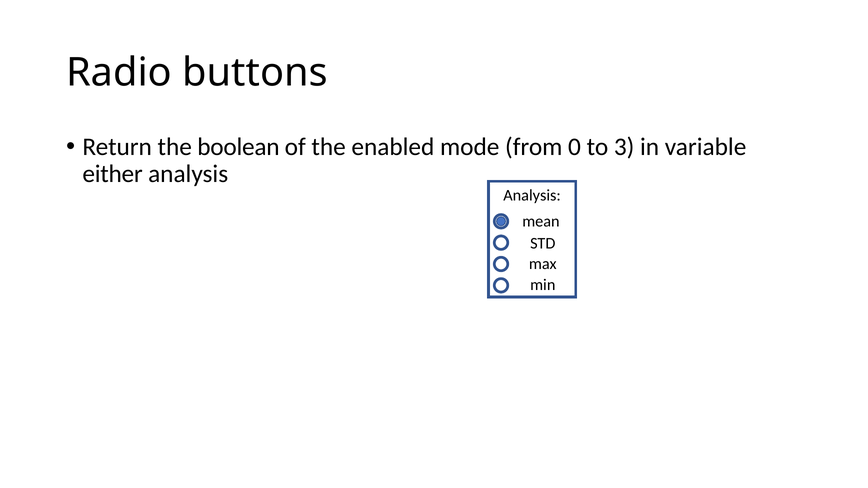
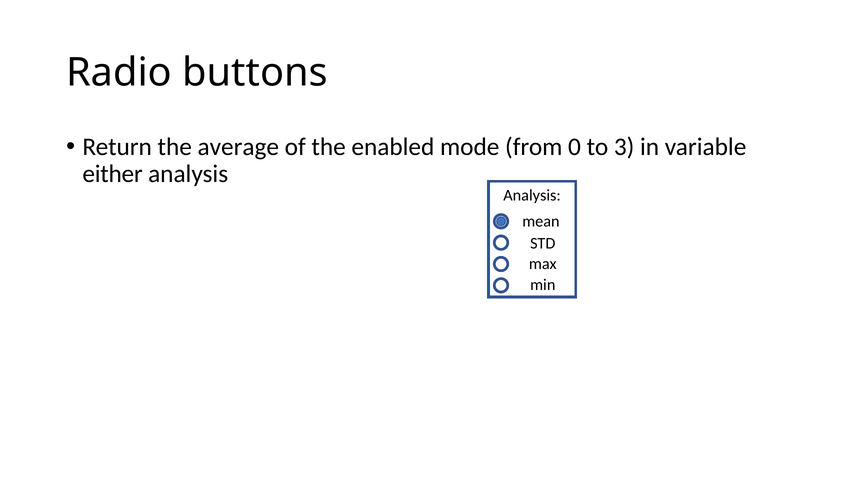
boolean: boolean -> average
